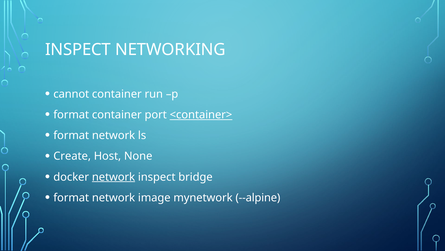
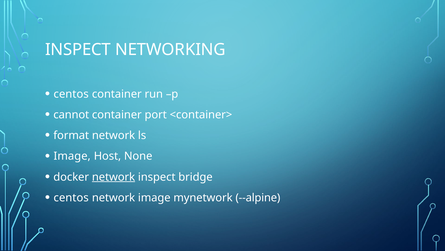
cannot at (71, 94): cannot -> centos
format at (71, 115): format -> cannot
<container> underline: present -> none
Create at (72, 156): Create -> Image
format at (71, 197): format -> centos
